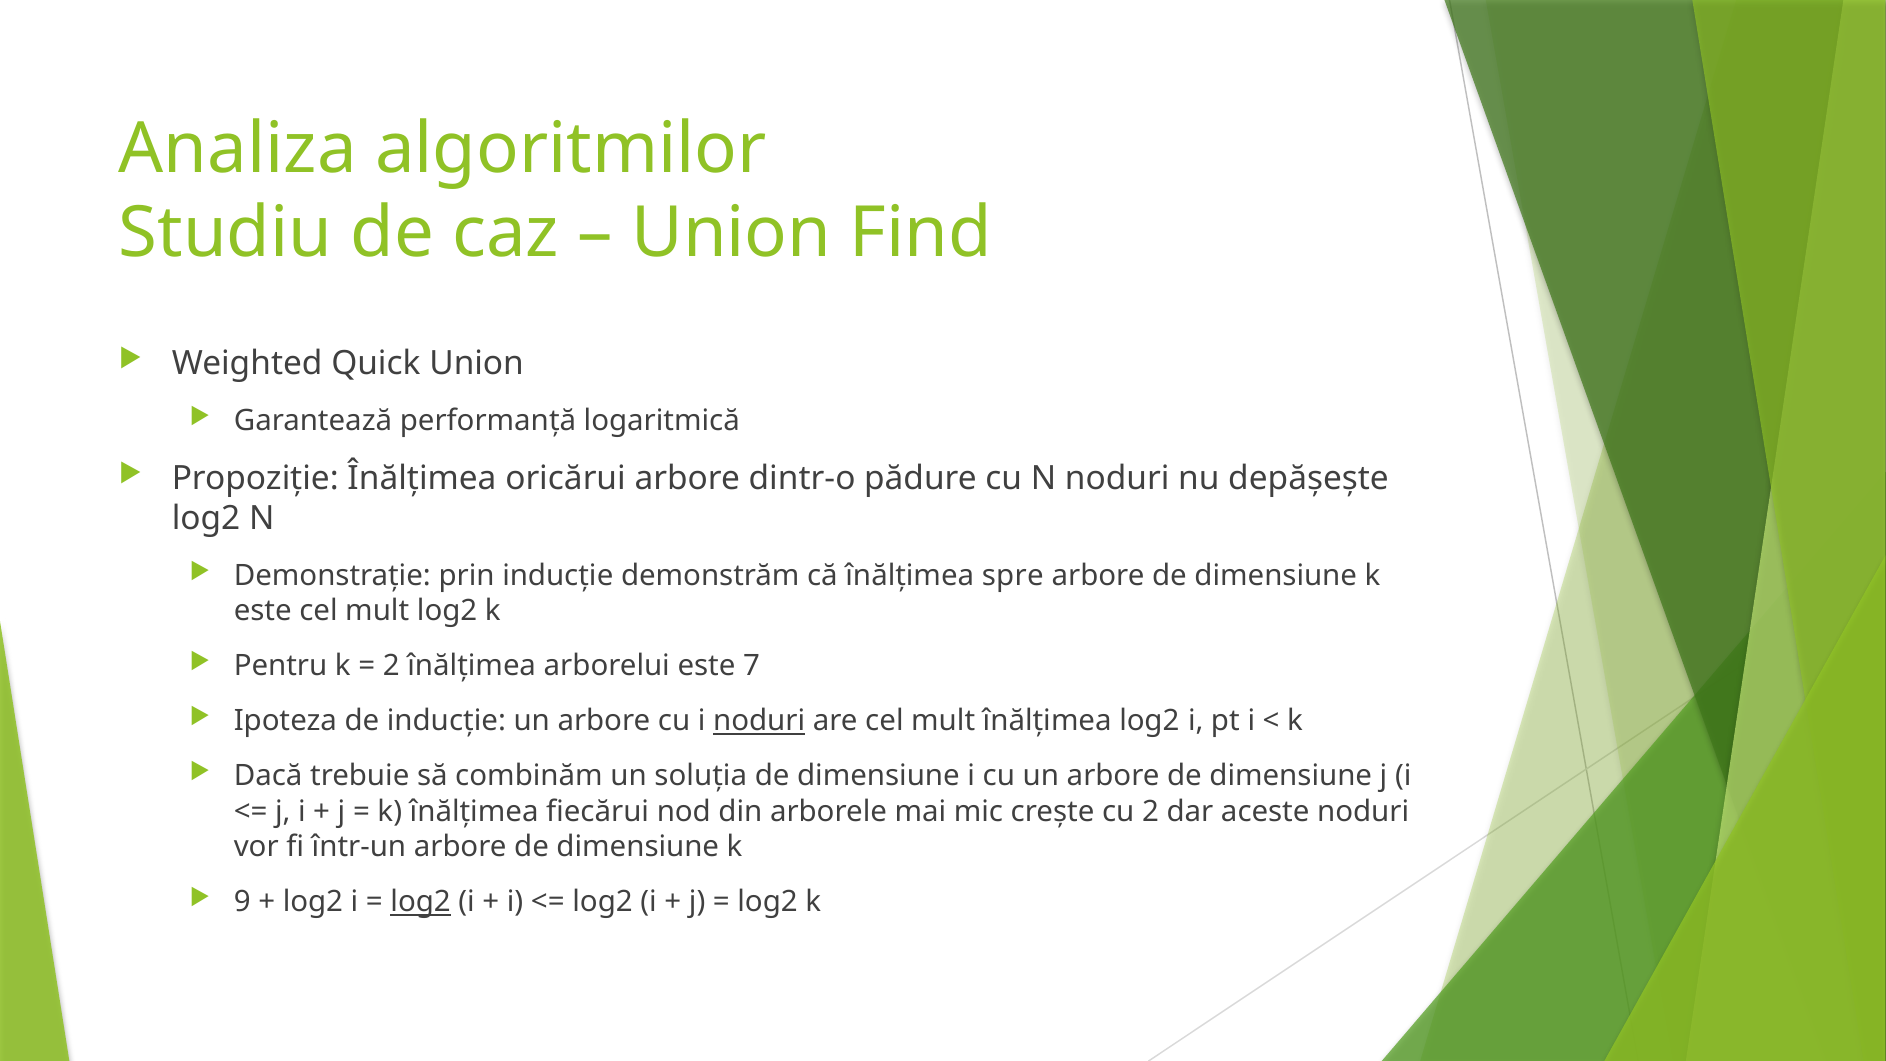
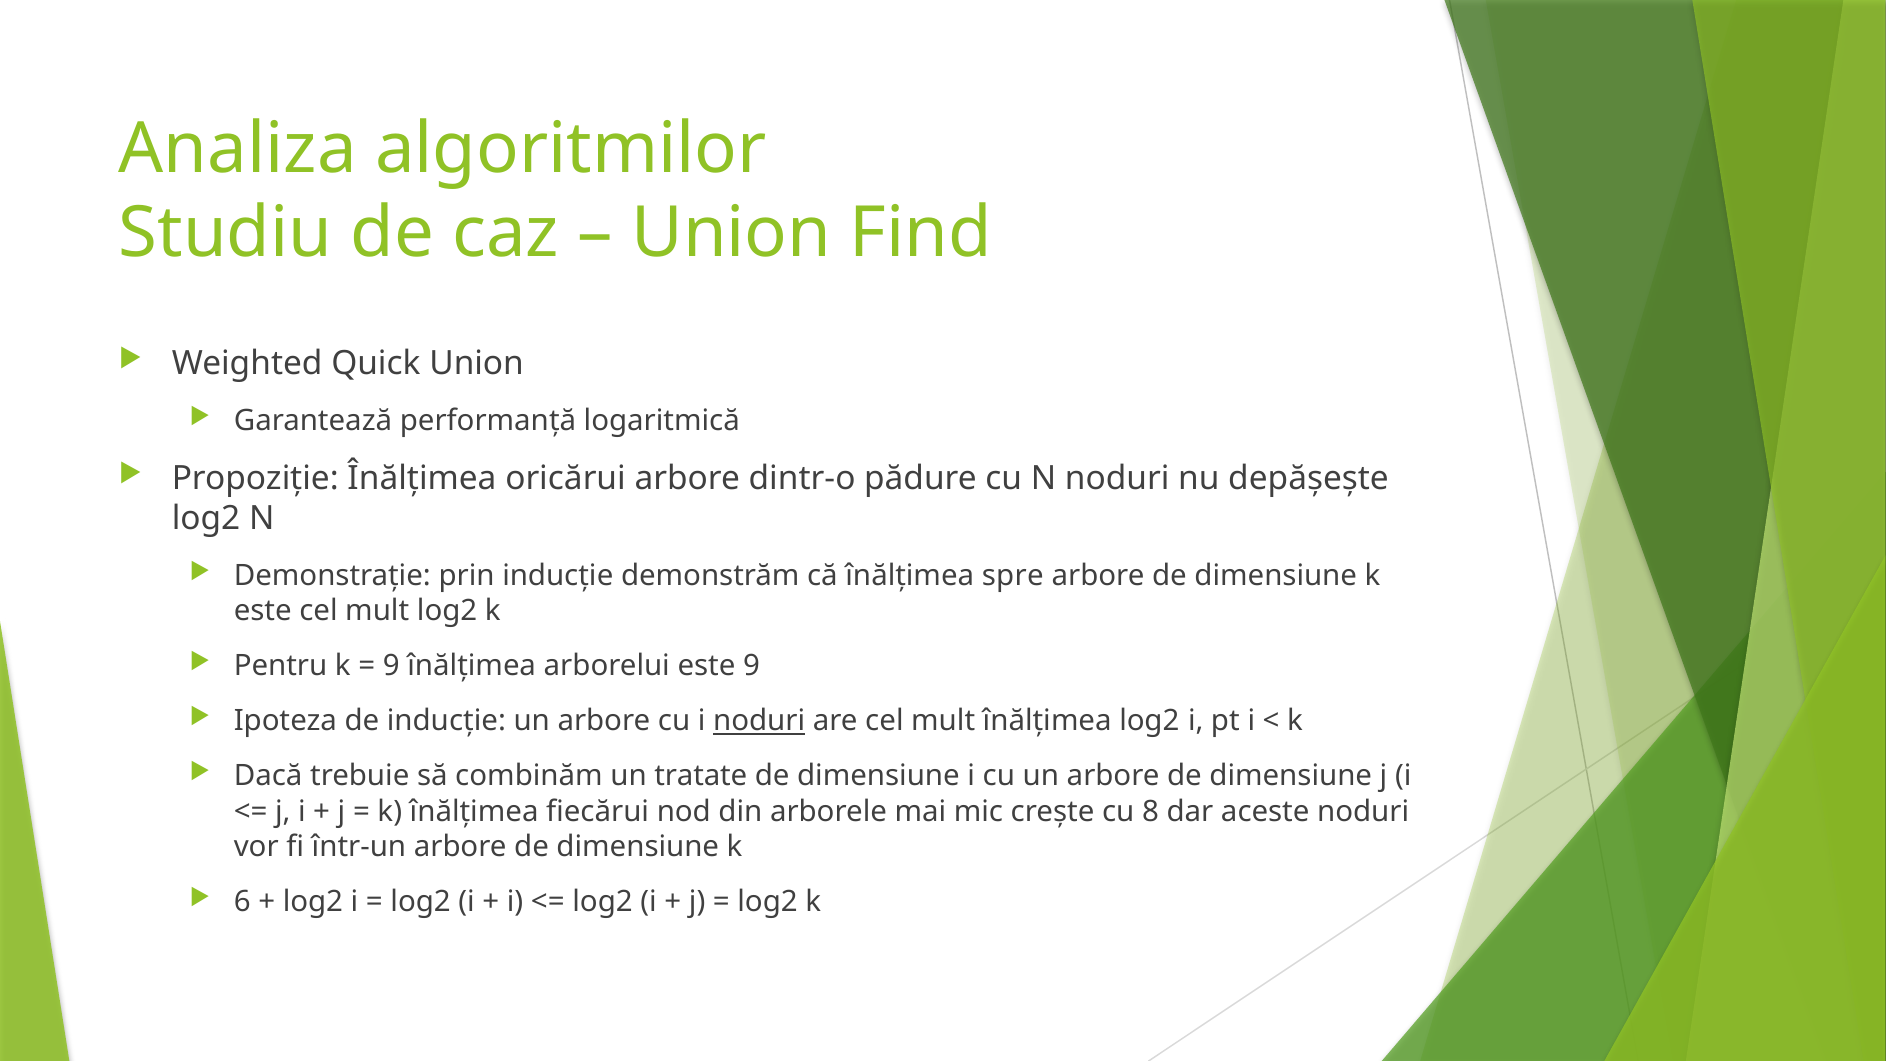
2 at (391, 666): 2 -> 9
este 7: 7 -> 9
soluția: soluția -> tratate
cu 2: 2 -> 8
9: 9 -> 6
log2 at (421, 902) underline: present -> none
